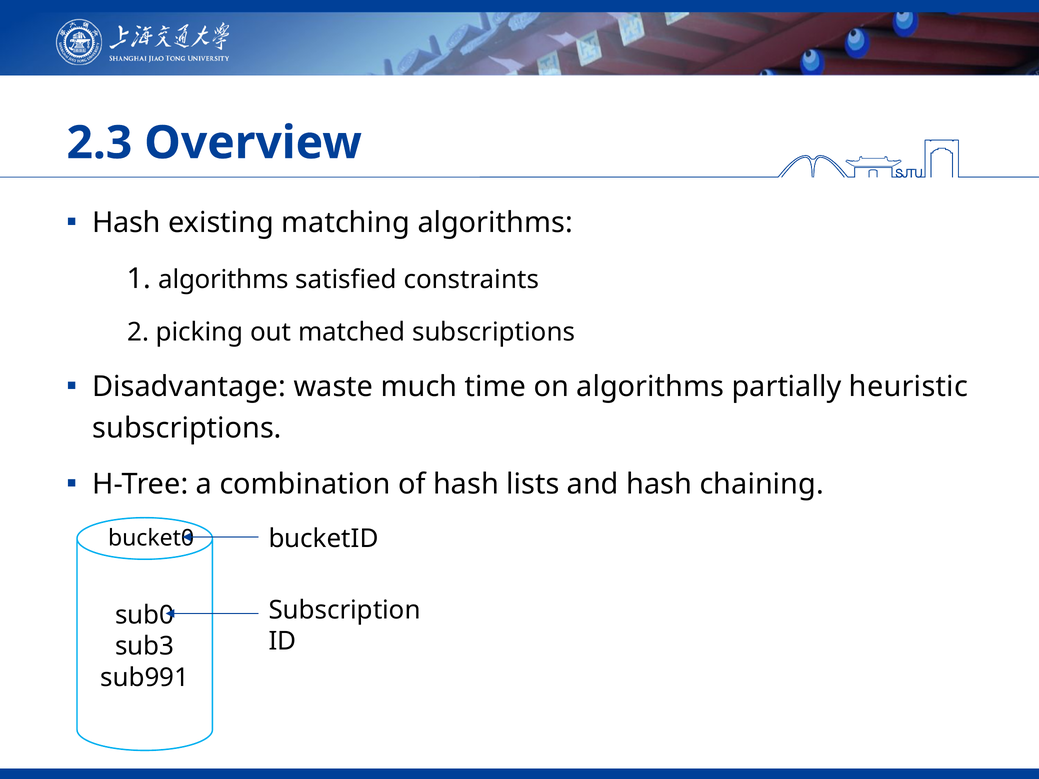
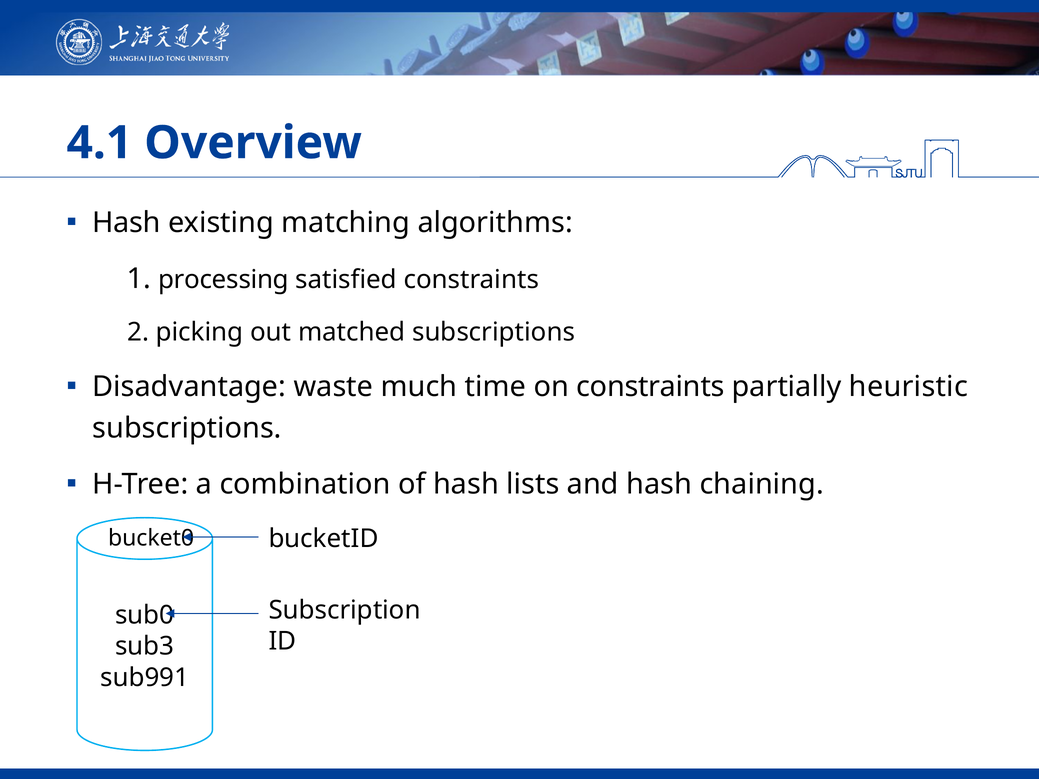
2.3: 2.3 -> 4.1
1 algorithms: algorithms -> processing
on algorithms: algorithms -> constraints
